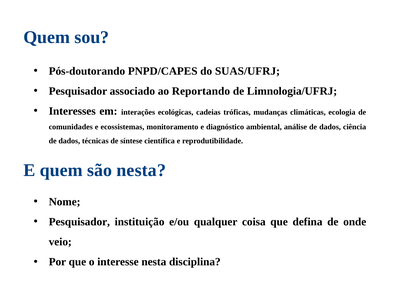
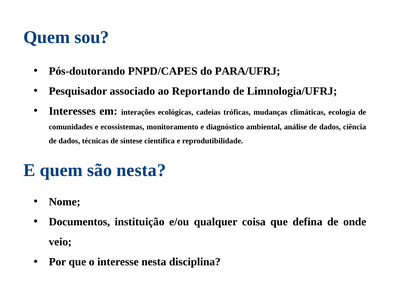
SUAS/UFRJ: SUAS/UFRJ -> PARA/UFRJ
Pesquisador at (79, 222): Pesquisador -> Documentos
